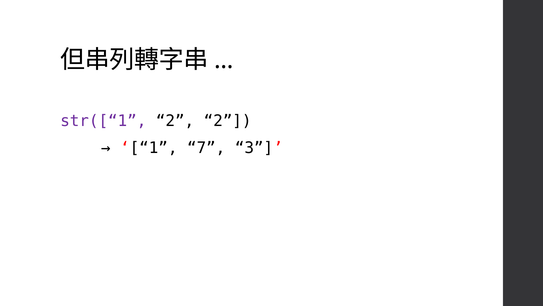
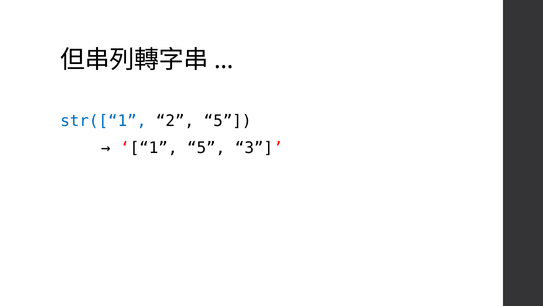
str([“1 colour: purple -> blue
2 2: 2 -> 5
1 7: 7 -> 5
